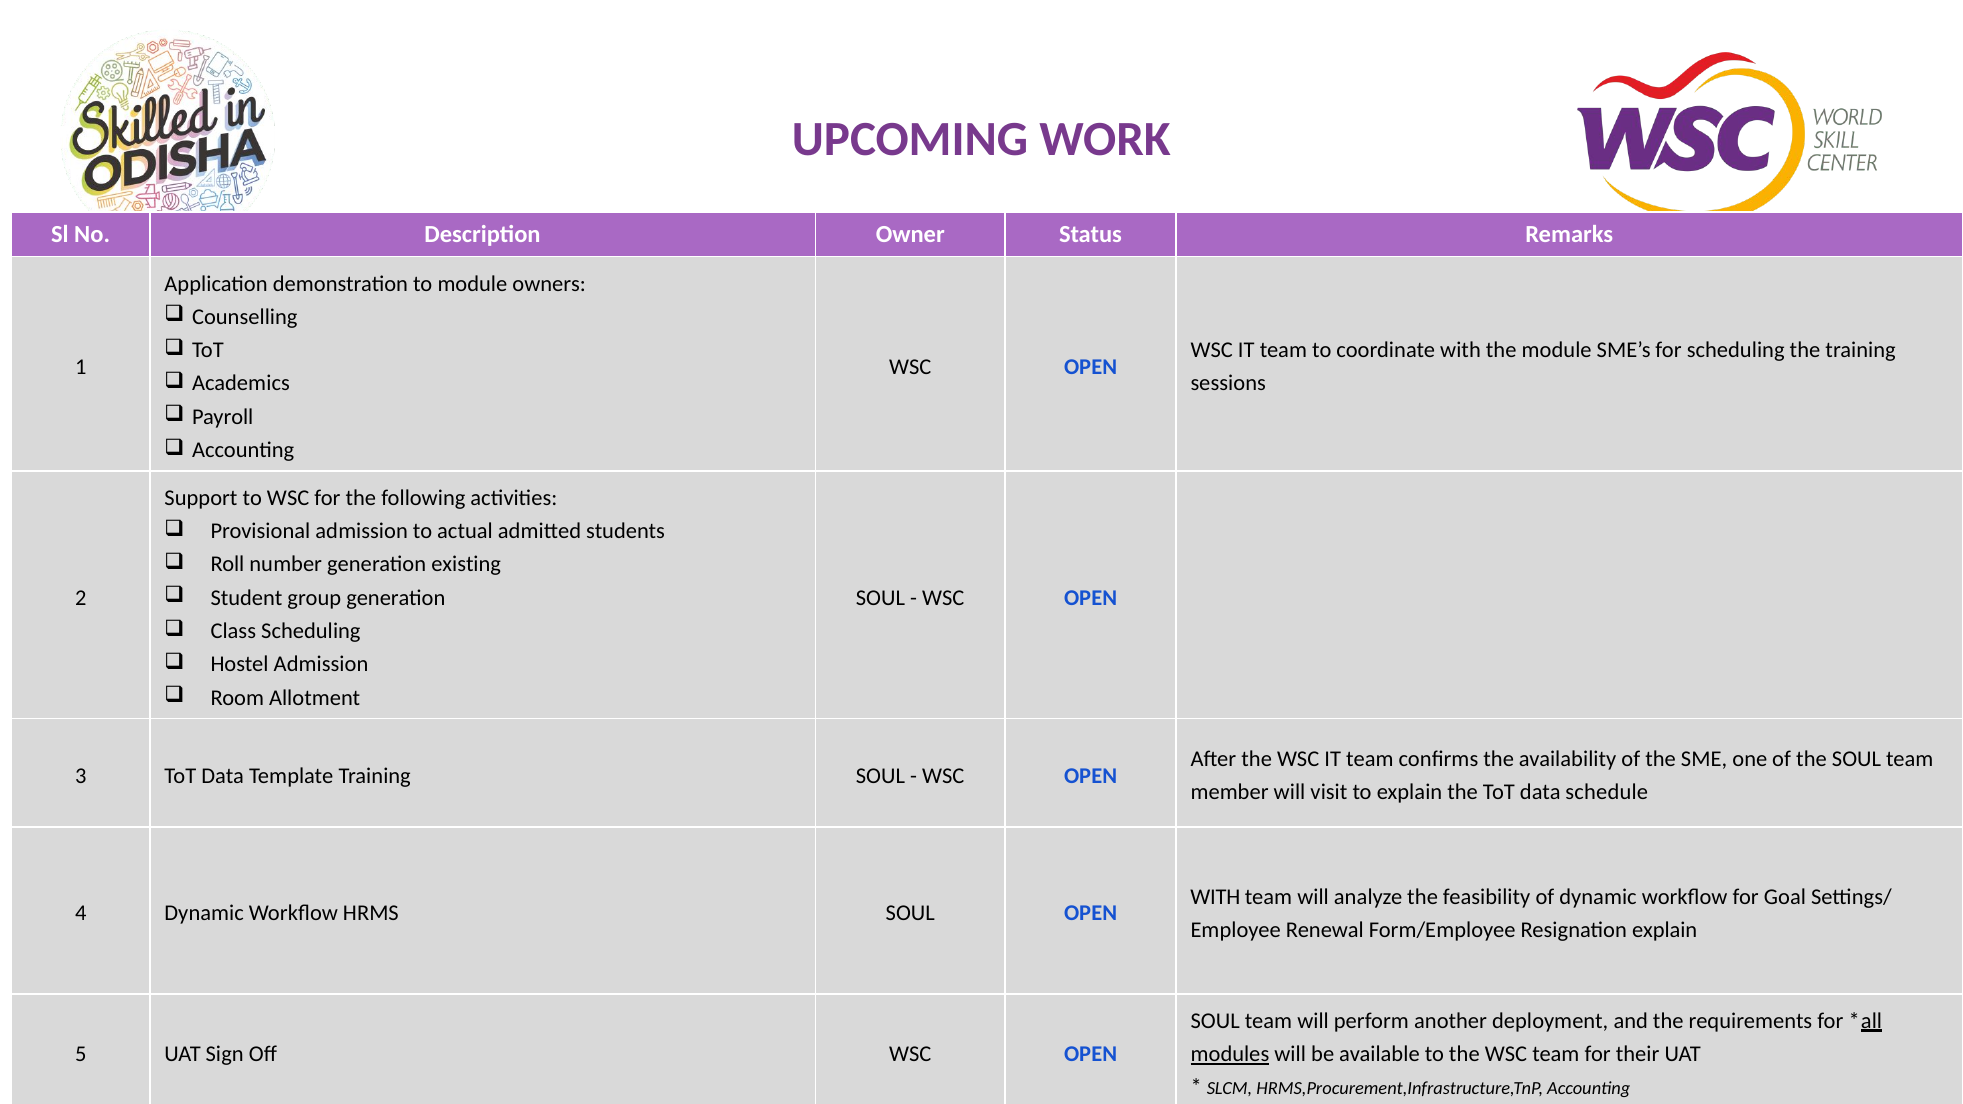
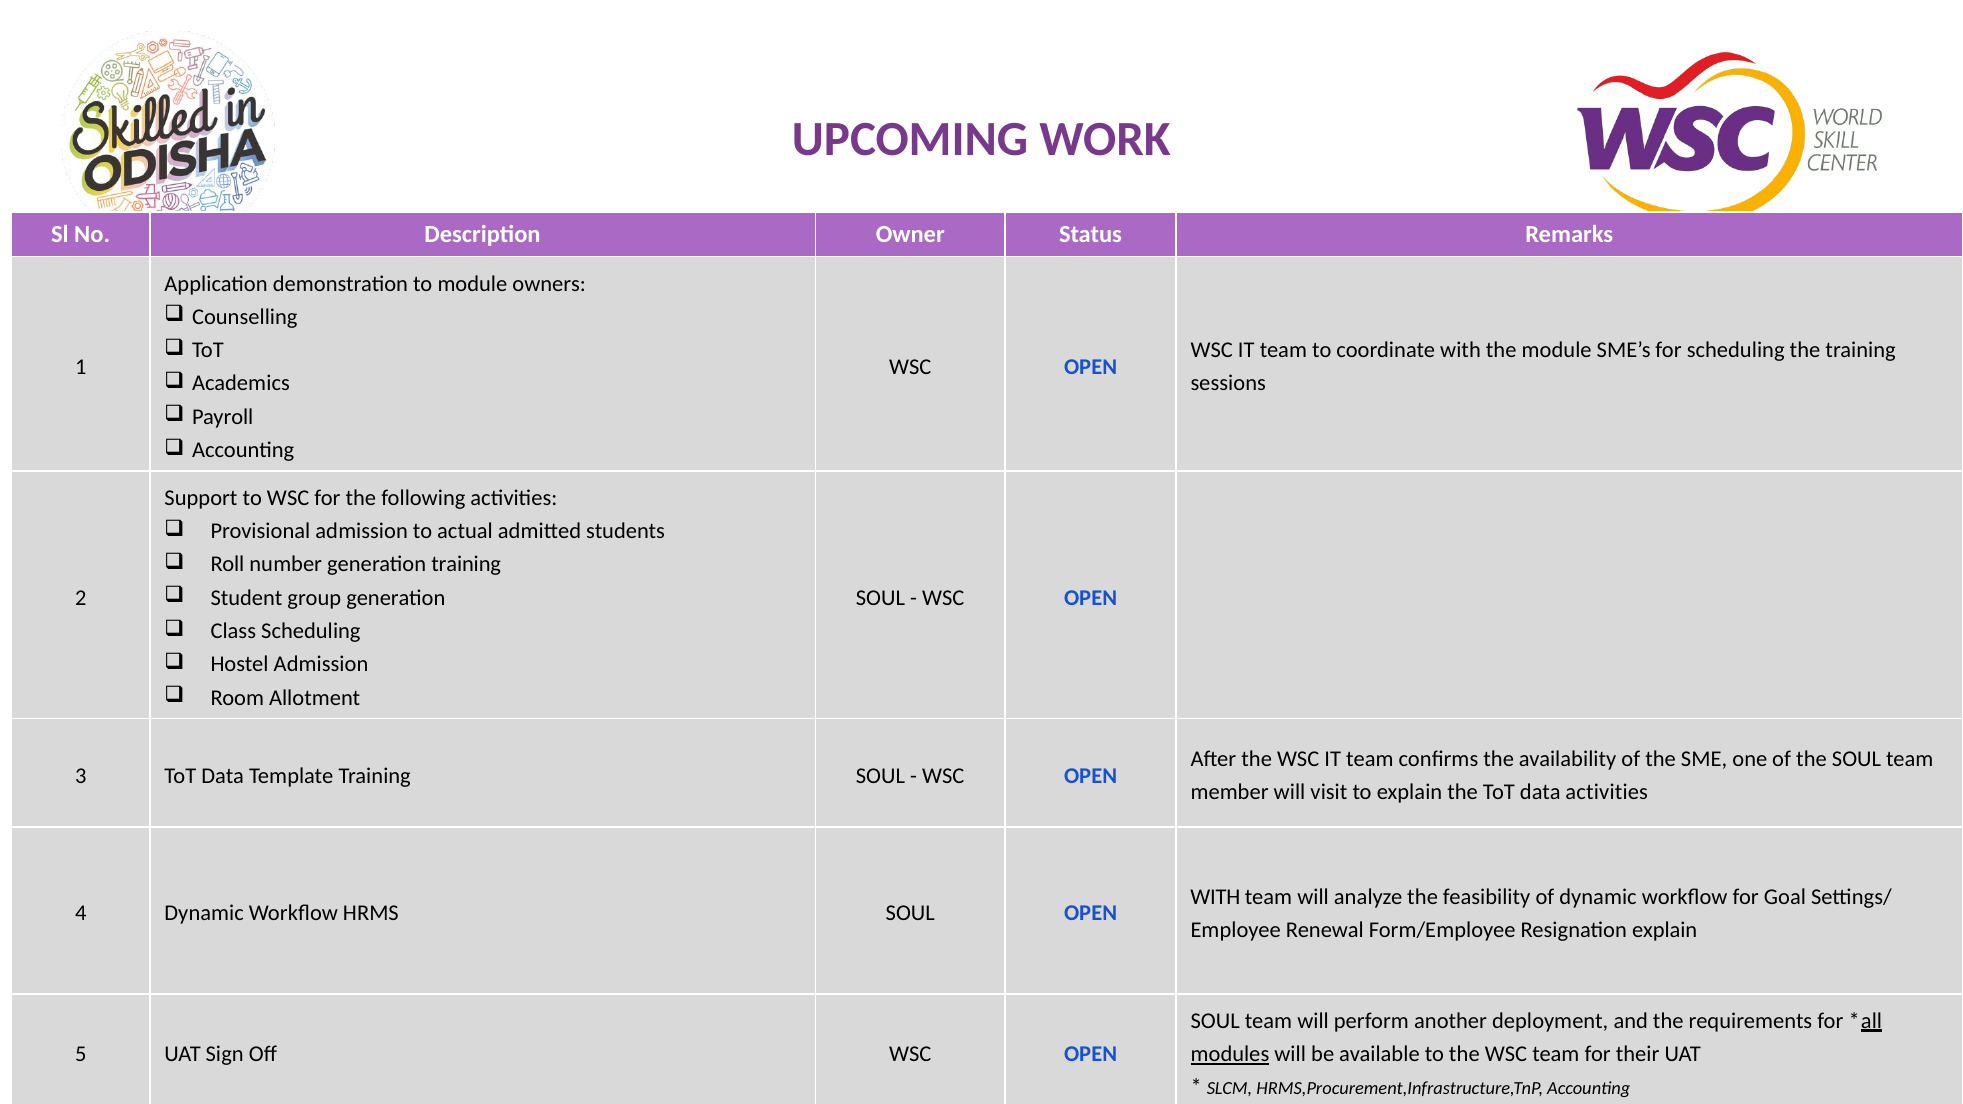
generation existing: existing -> training
data schedule: schedule -> activities
